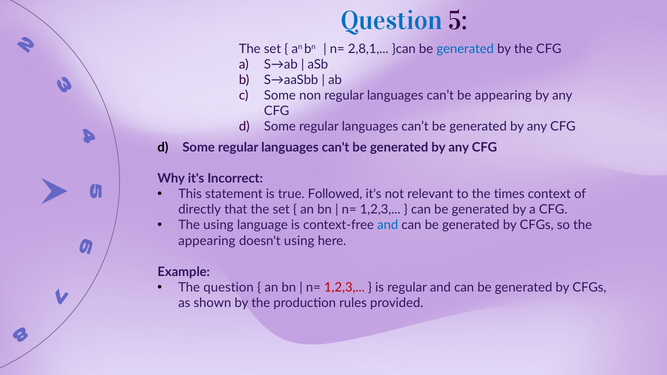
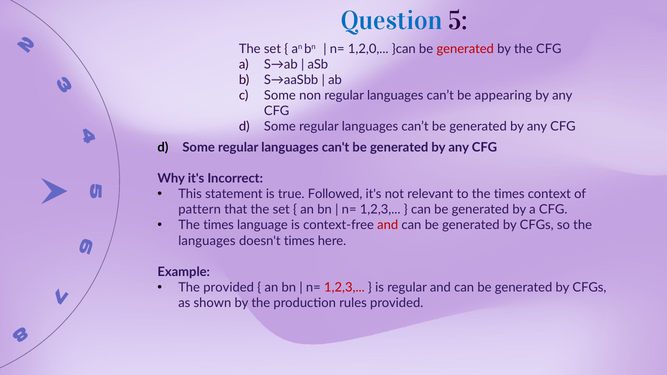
2,8,1: 2,8,1 -> 1,2,0
generated at (465, 49) colour: blue -> red
directly: directly -> pattern
using at (218, 225): using -> times
and at (388, 225) colour: blue -> red
appearing at (207, 241): appearing -> languages
doesn't using: using -> times
The question: question -> provided
